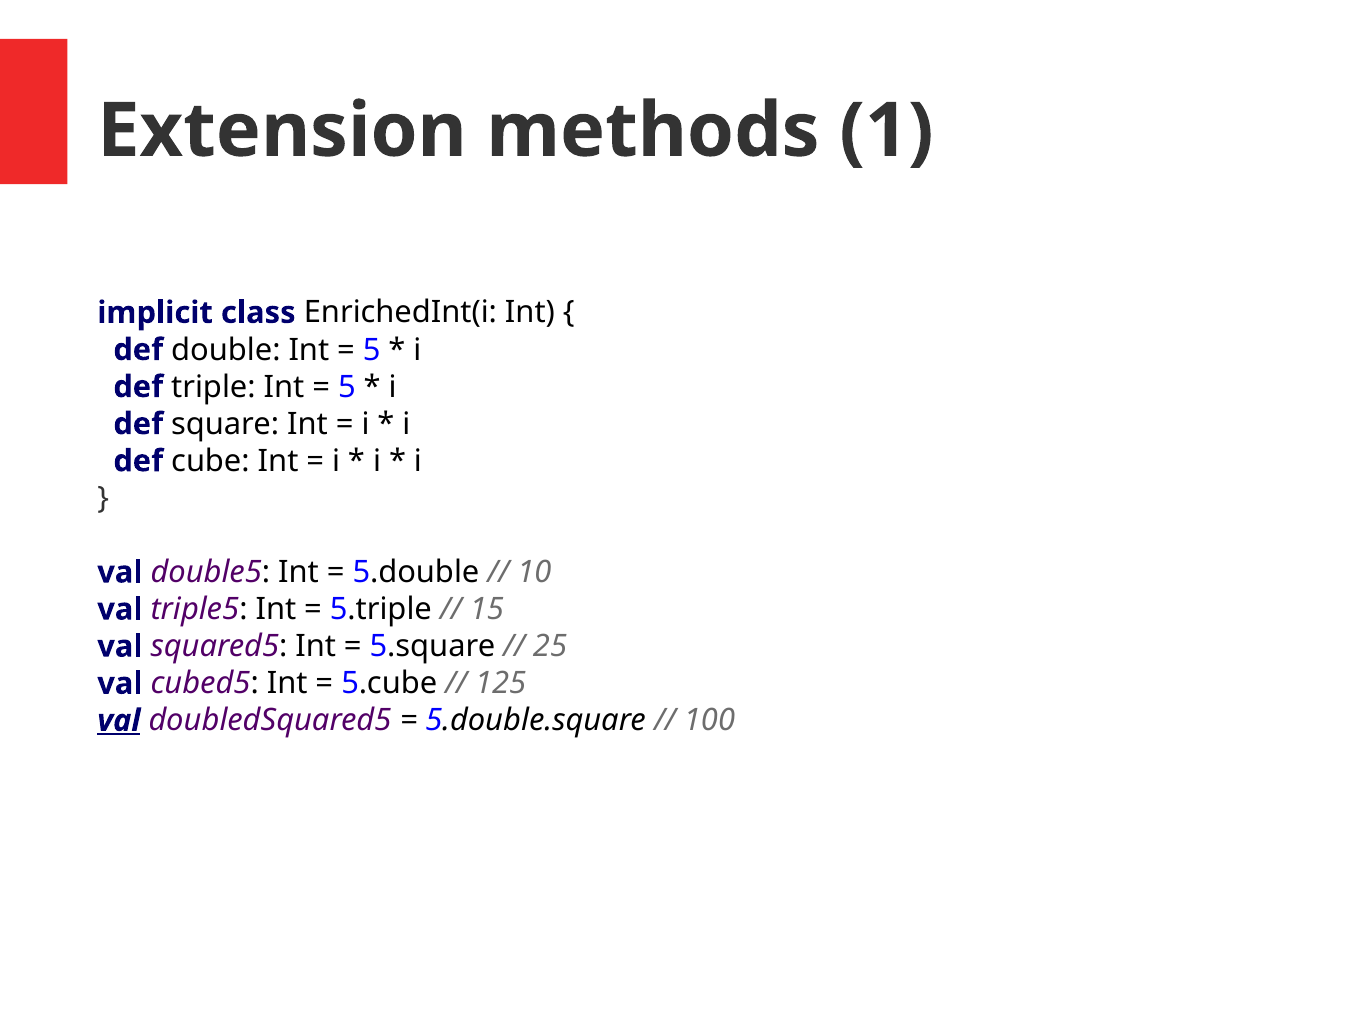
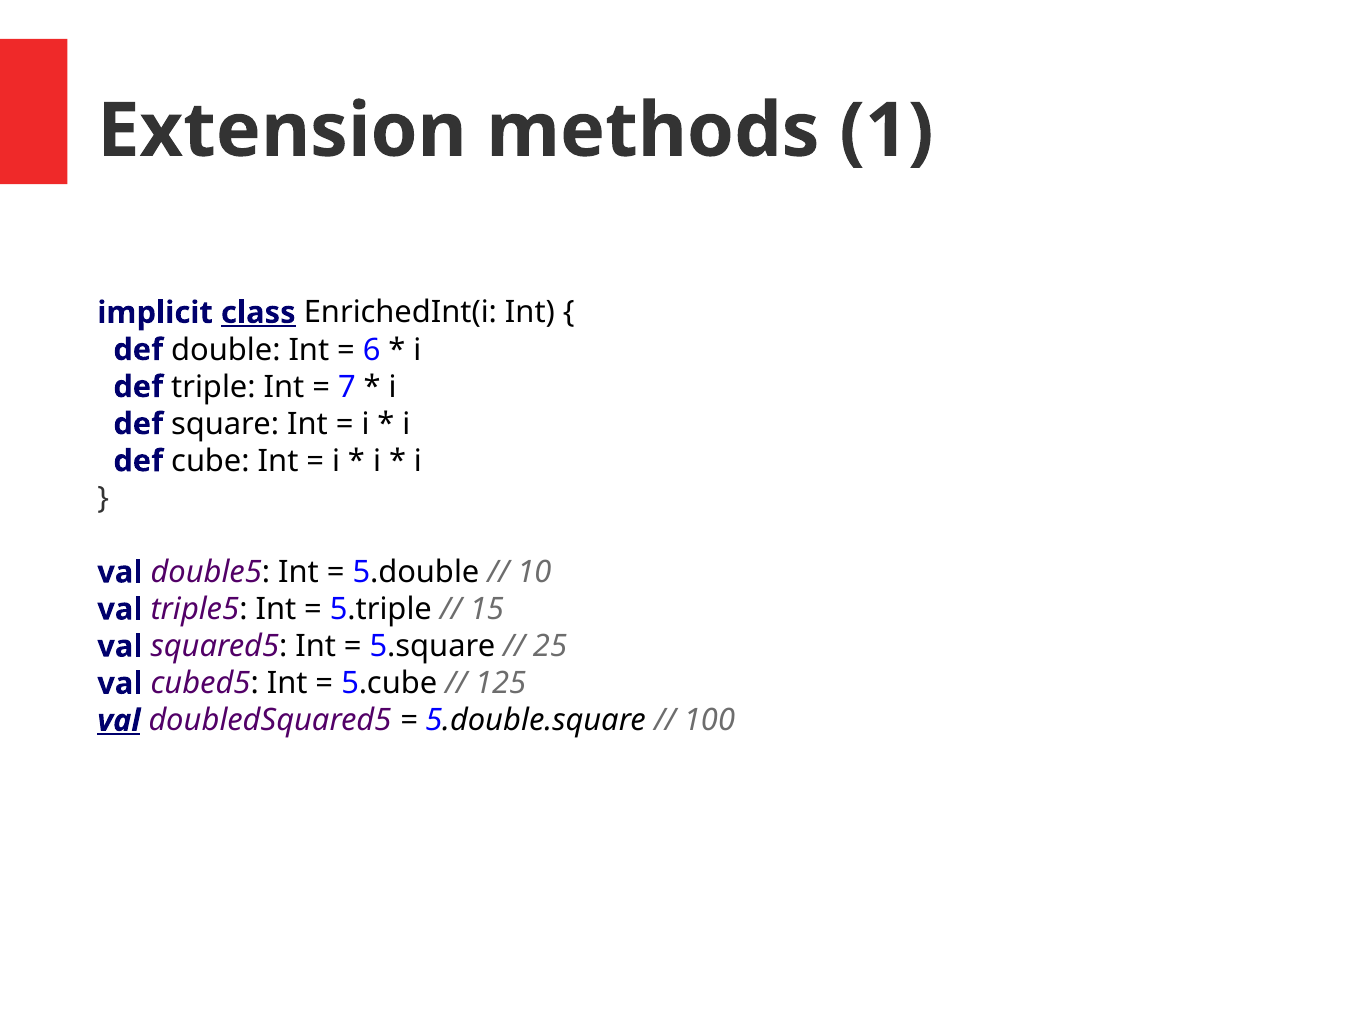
class underline: none -> present
5 at (372, 350): 5 -> 6
5 at (347, 387): 5 -> 7
